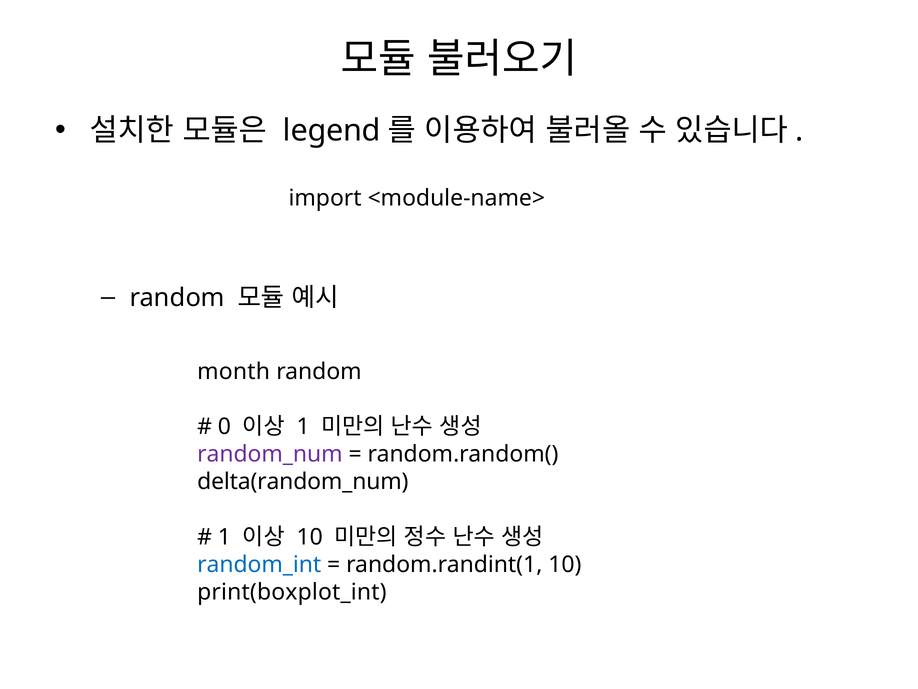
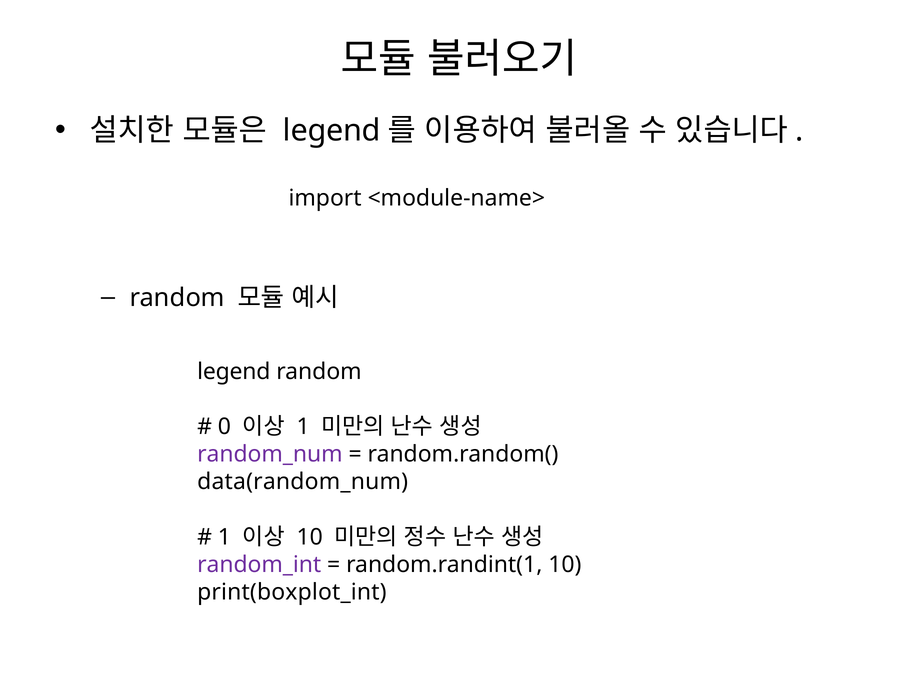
month at (234, 371): month -> legend
delta(random_num: delta(random_num -> data(random_num
random_int colour: blue -> purple
